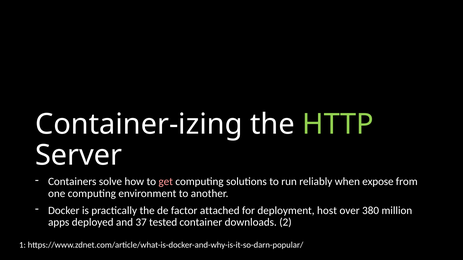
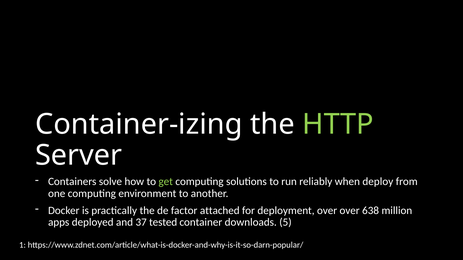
get colour: pink -> light green
expose: expose -> deploy
deployment host: host -> over
380: 380 -> 638
2: 2 -> 5
